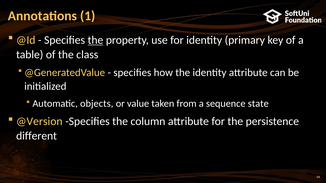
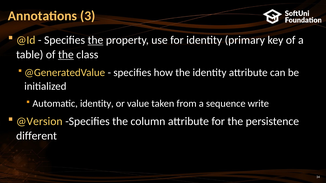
1: 1 -> 3
the at (66, 55) underline: none -> present
Automatic objects: objects -> identity
state: state -> write
